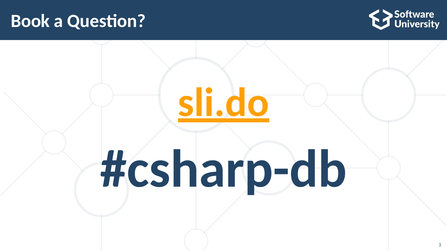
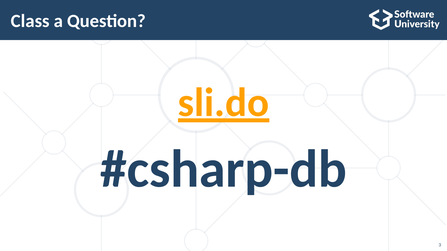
Book: Book -> Class
